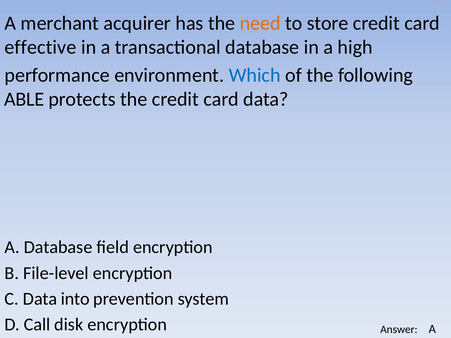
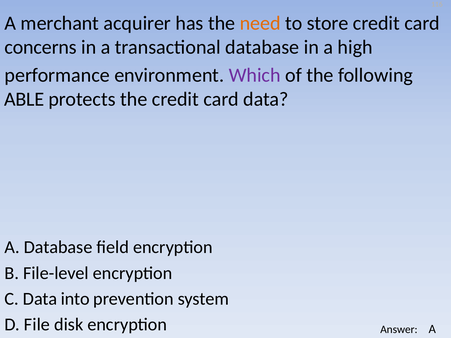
effective: effective -> concerns
Which colour: blue -> purple
Call: Call -> File
